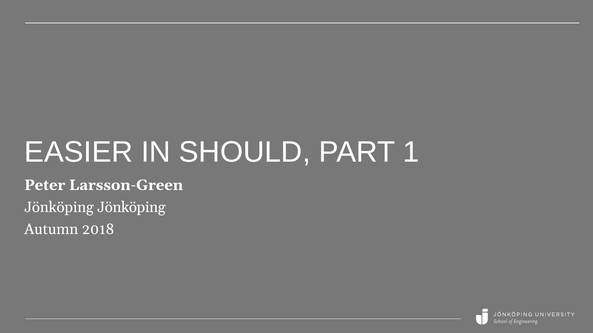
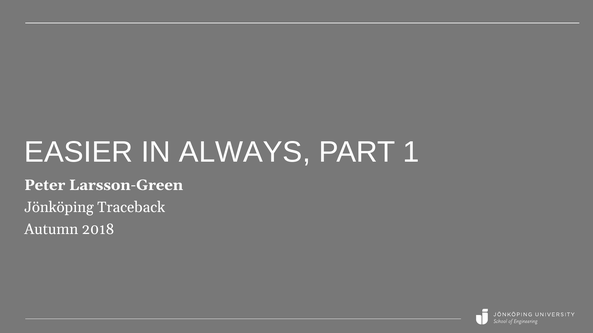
SHOULD: SHOULD -> ALWAYS
Jönköping Jönköping: Jönköping -> Traceback
